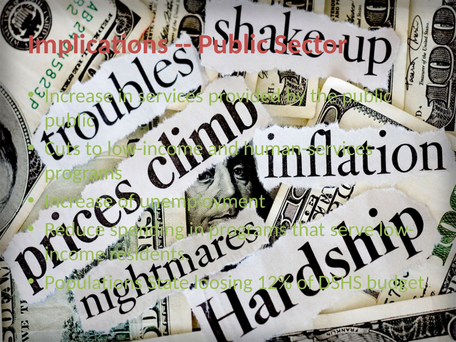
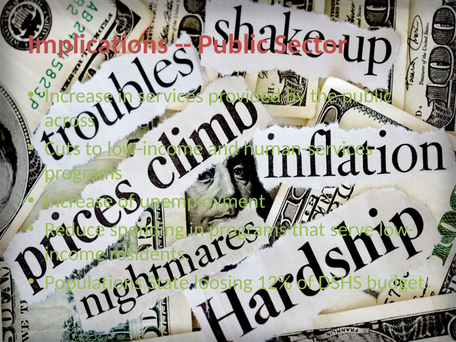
public at (70, 120): public -> across
